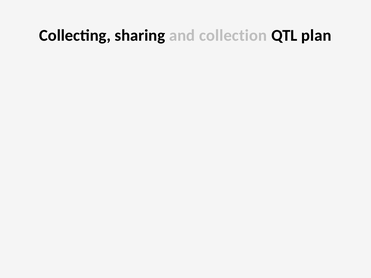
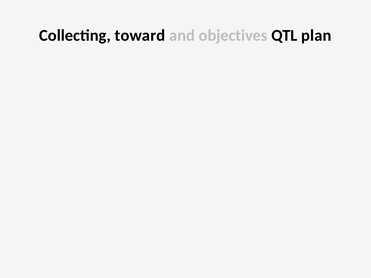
sharing: sharing -> toward
collection: collection -> objectives
